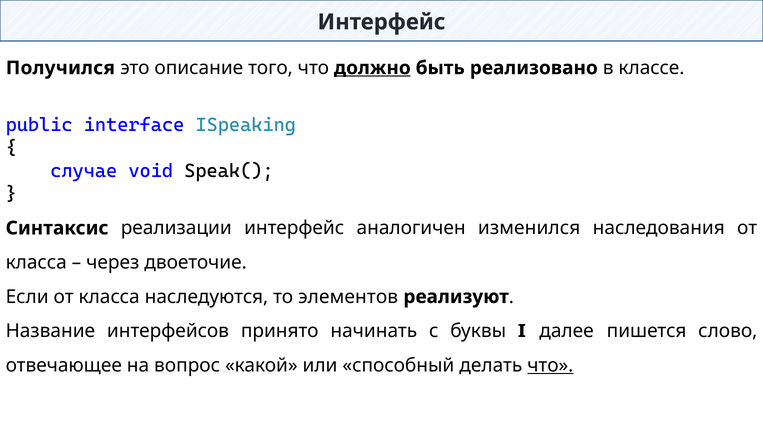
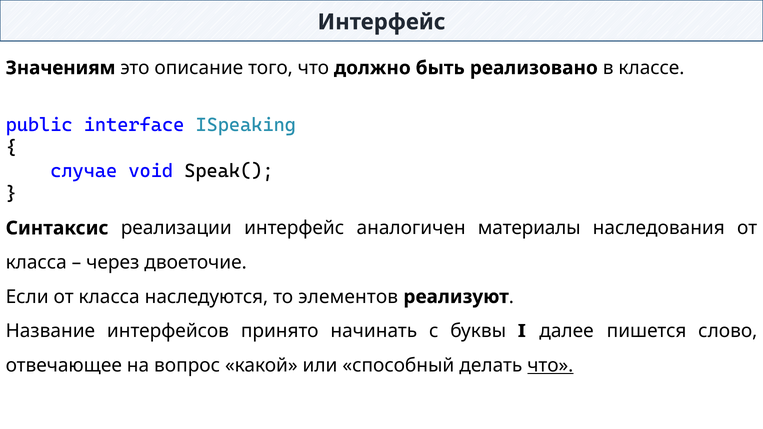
Получился: Получился -> Значениям
должно underline: present -> none
изменился: изменился -> материалы
